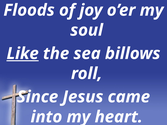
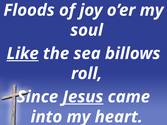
Jesus underline: none -> present
